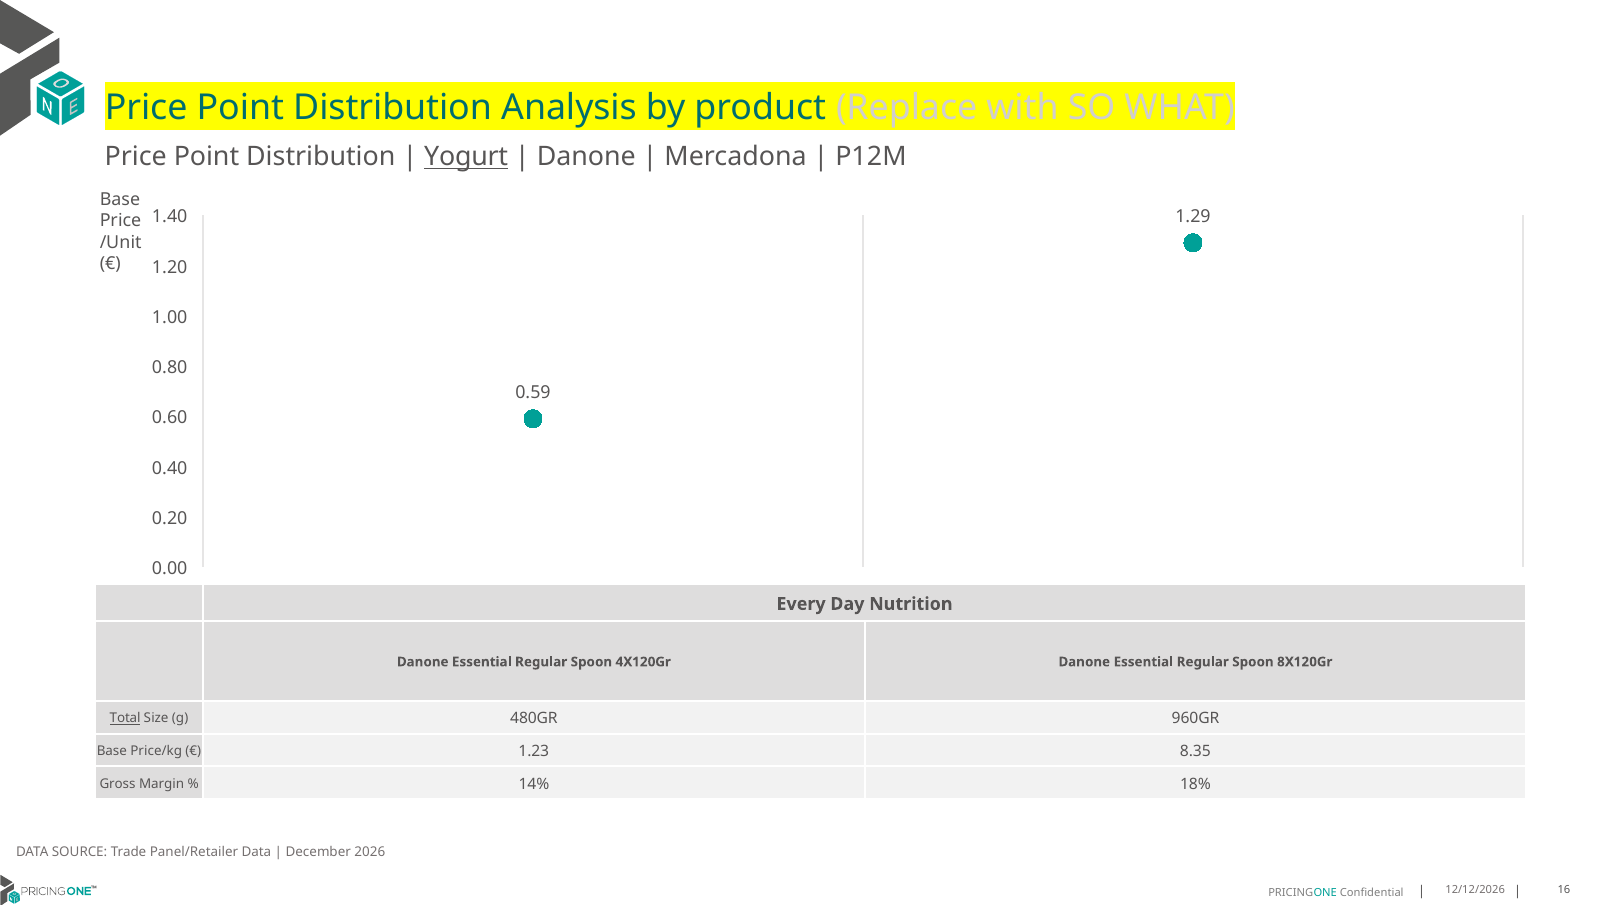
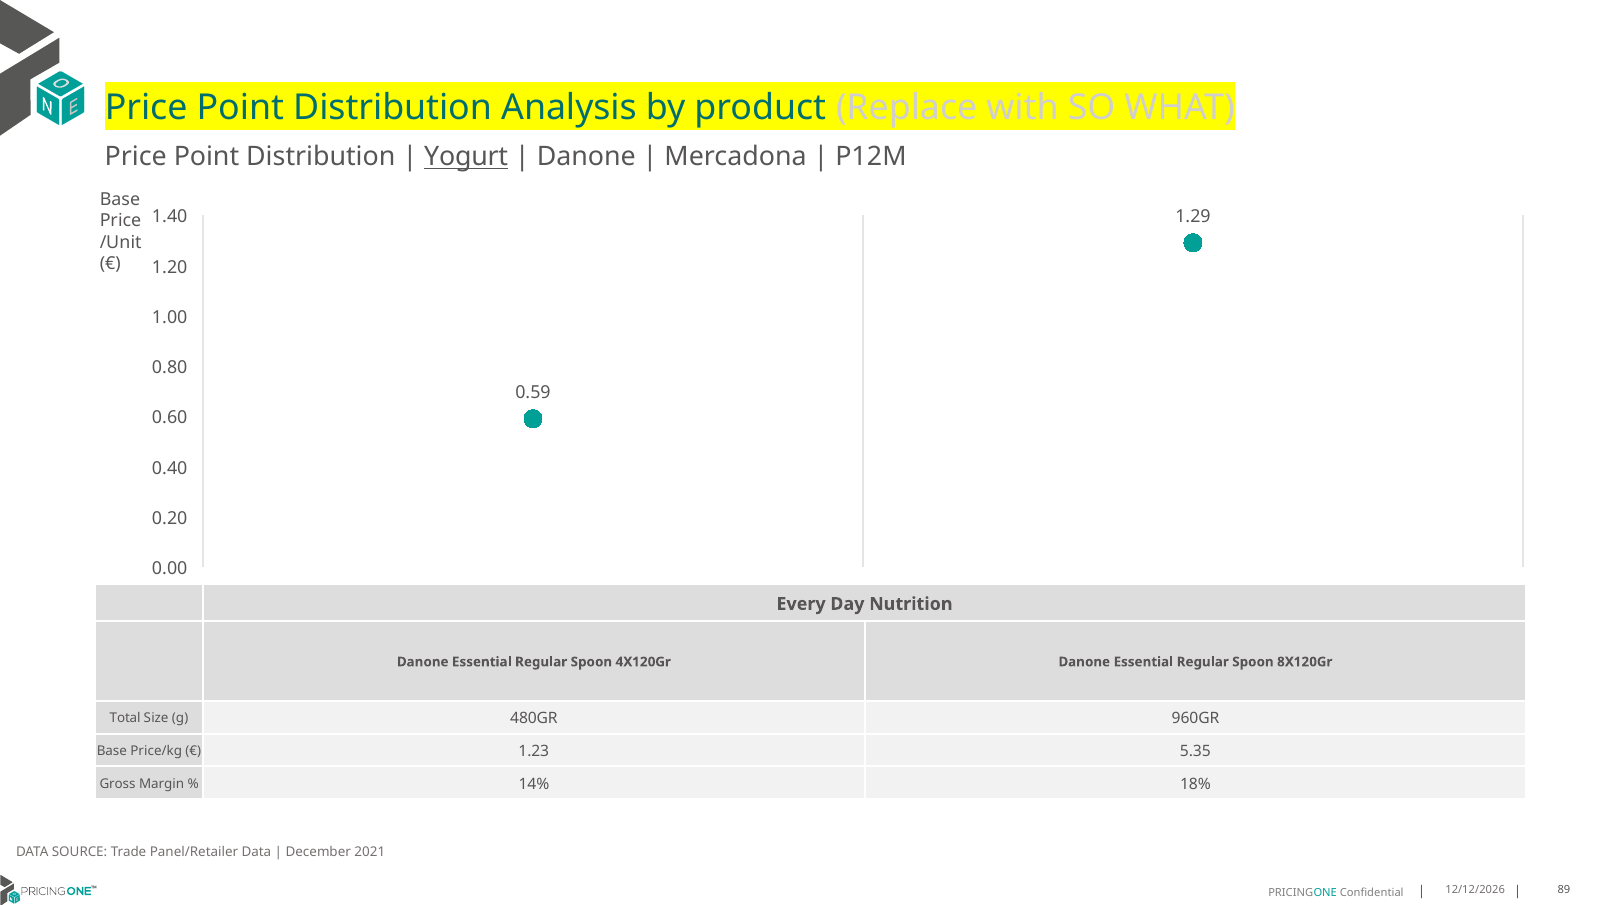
Total underline: present -> none
8.35: 8.35 -> 5.35
2026: 2026 -> 2021
16: 16 -> 89
